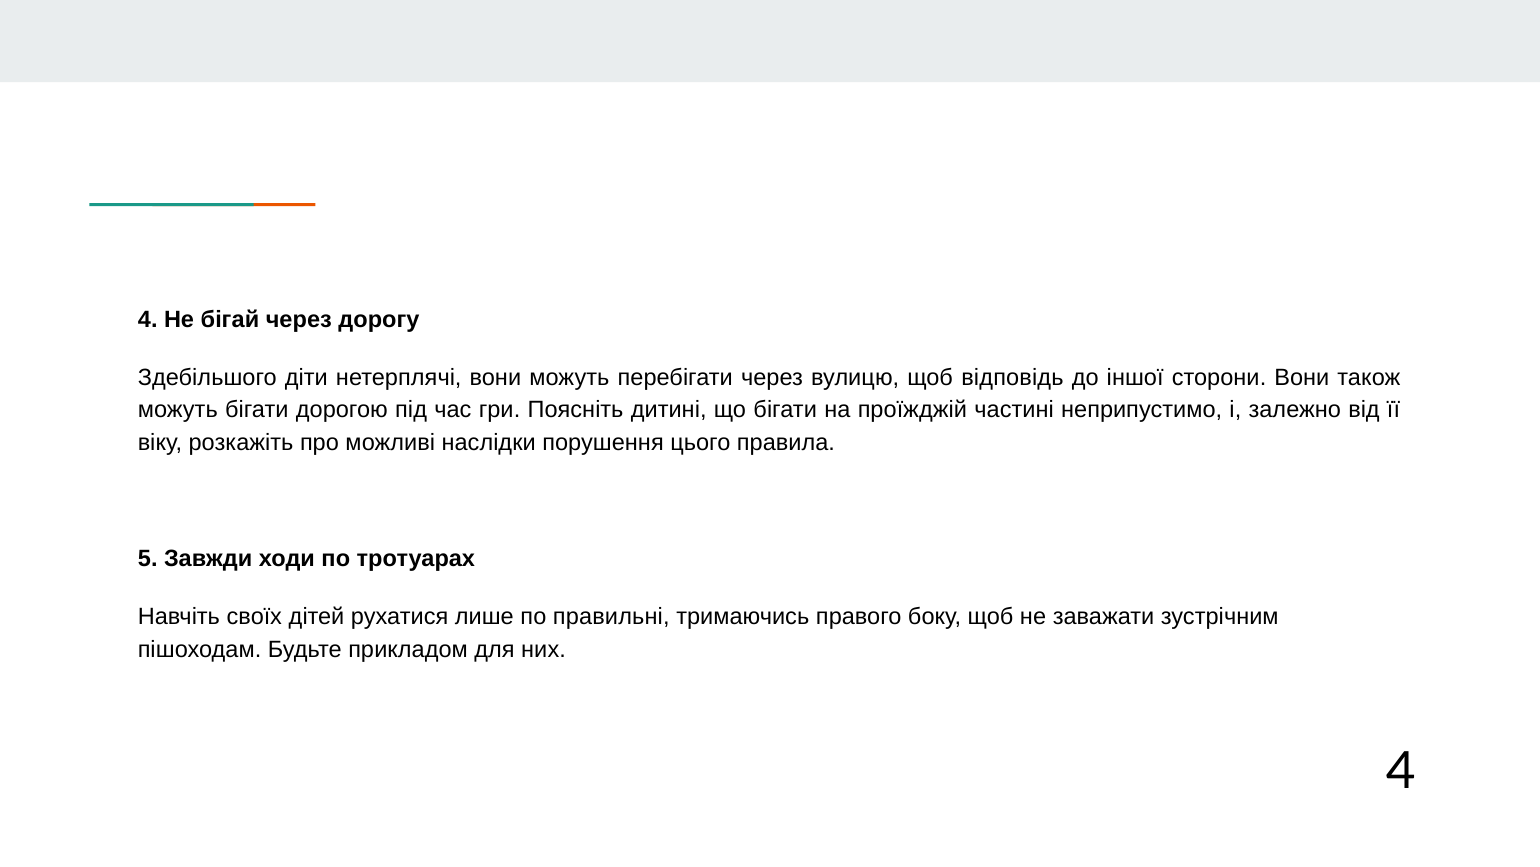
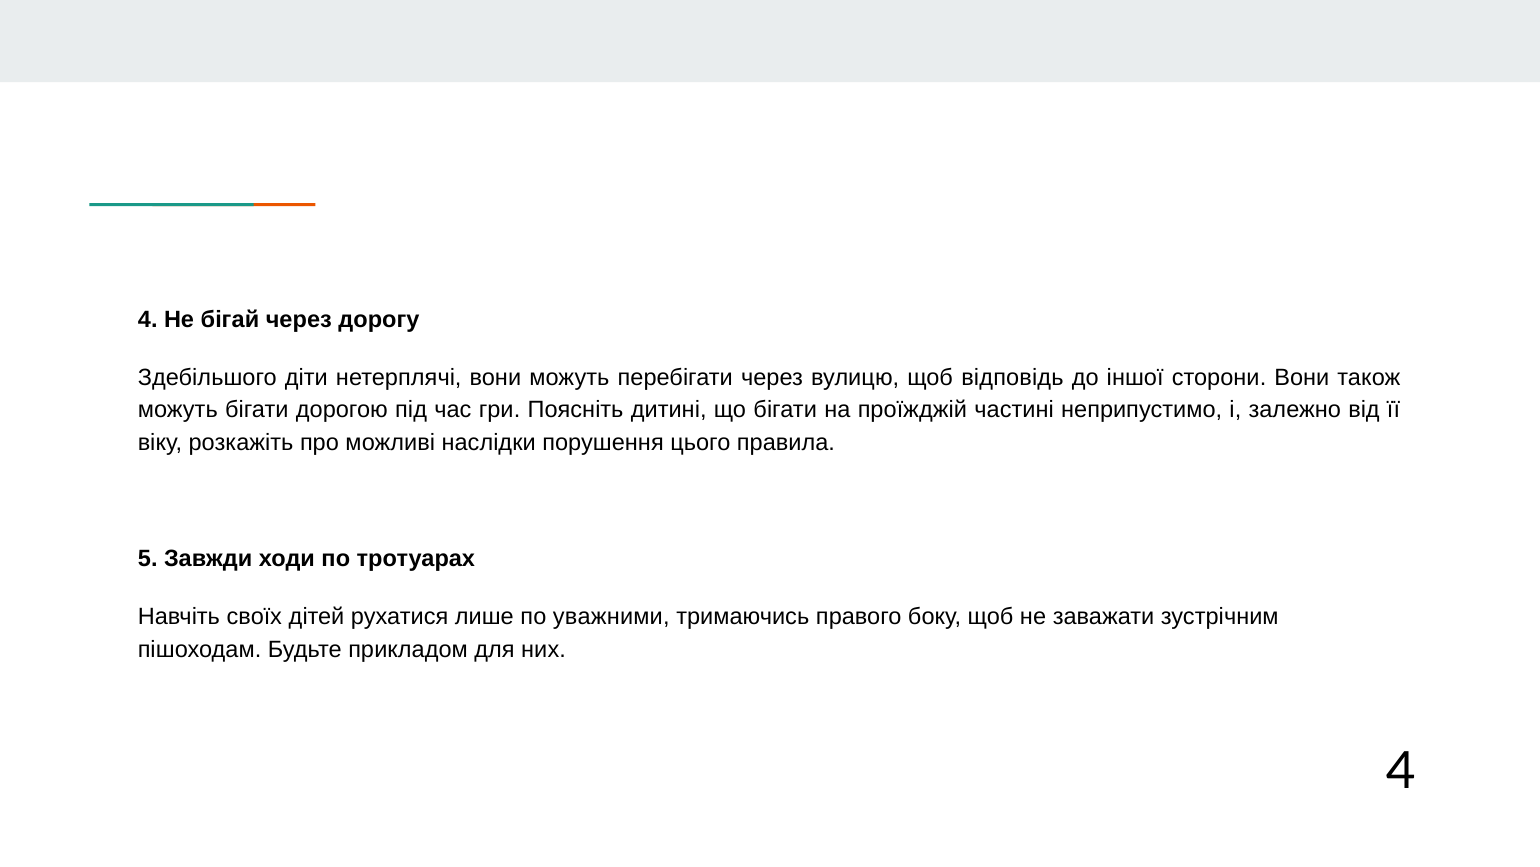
правильні: правильні -> уважними
